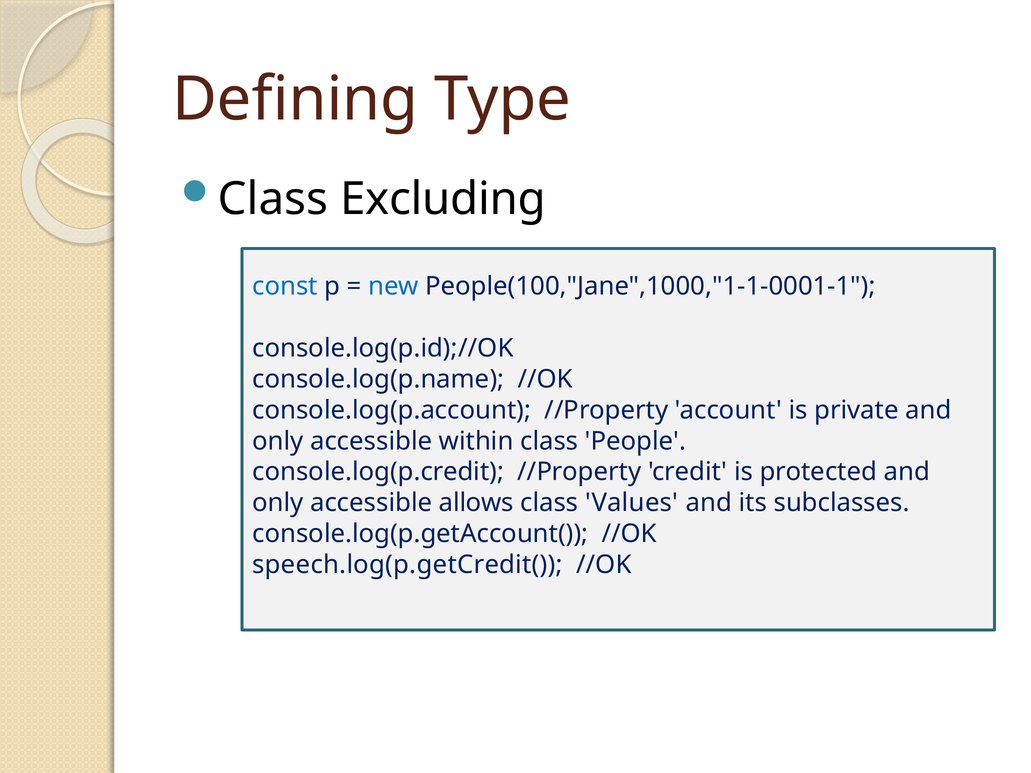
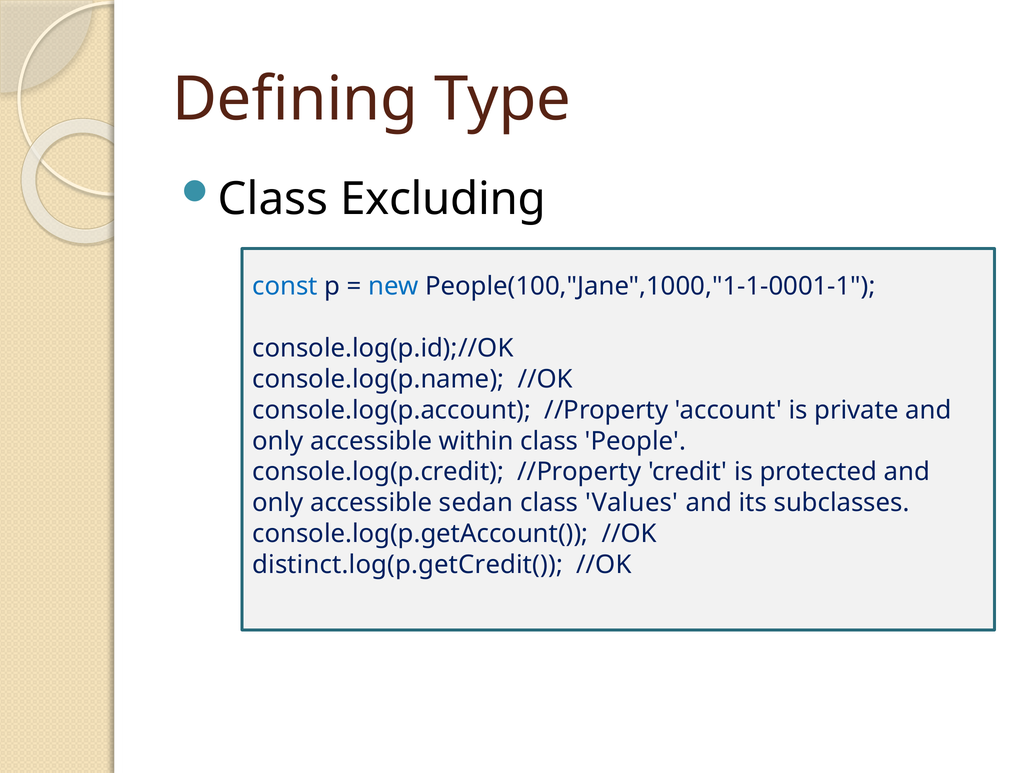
allows: allows -> sedan
speech.log(p.getCredit(: speech.log(p.getCredit( -> distinct.log(p.getCredit(
